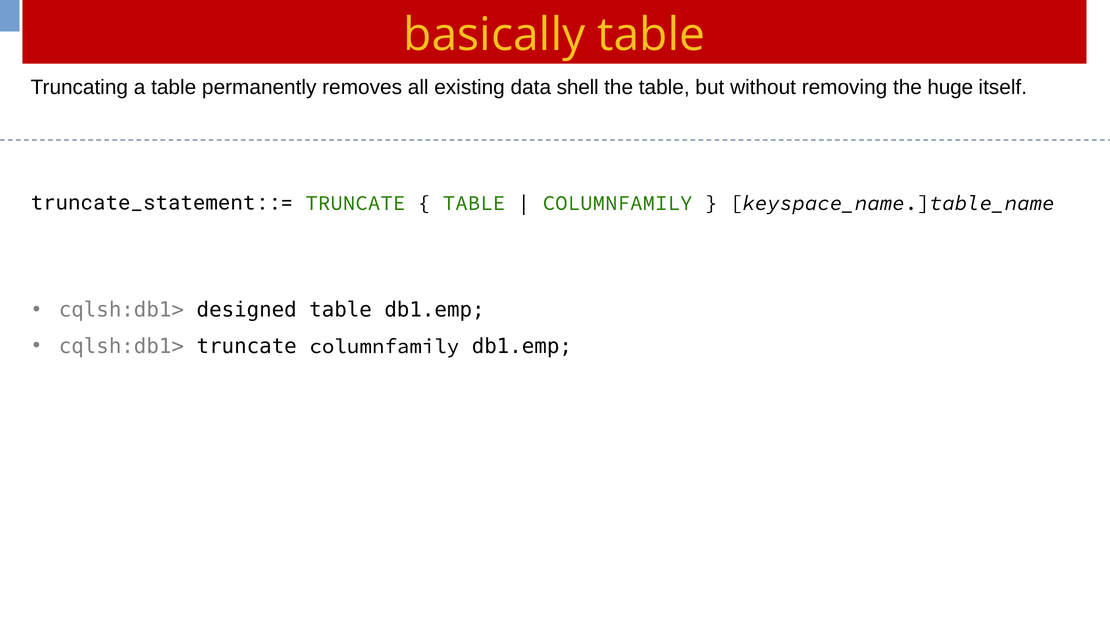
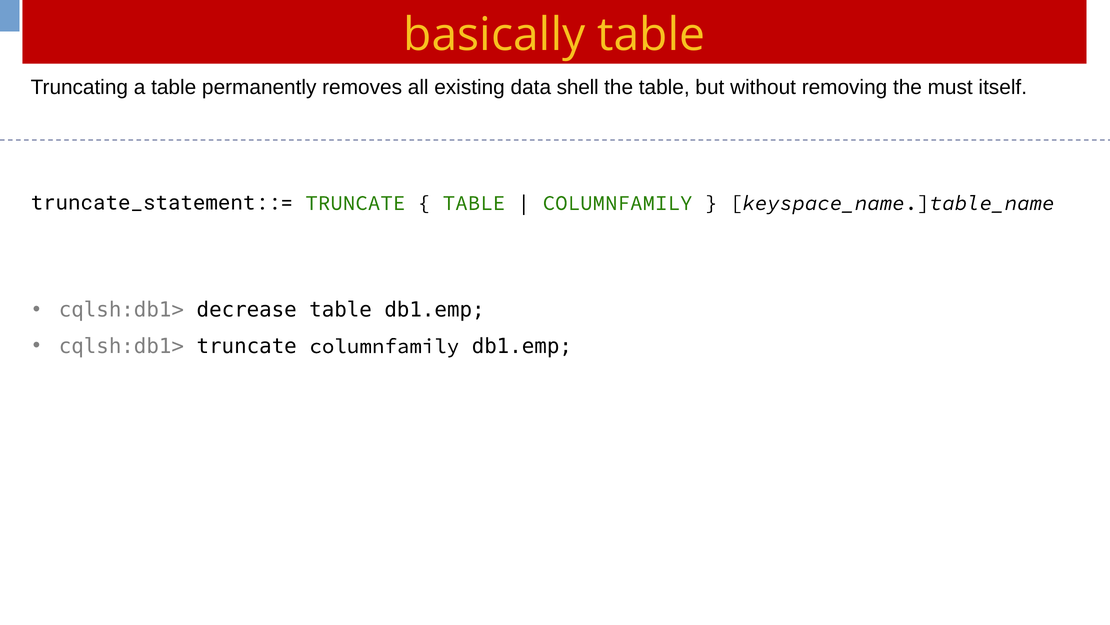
huge: huge -> must
designed: designed -> decrease
